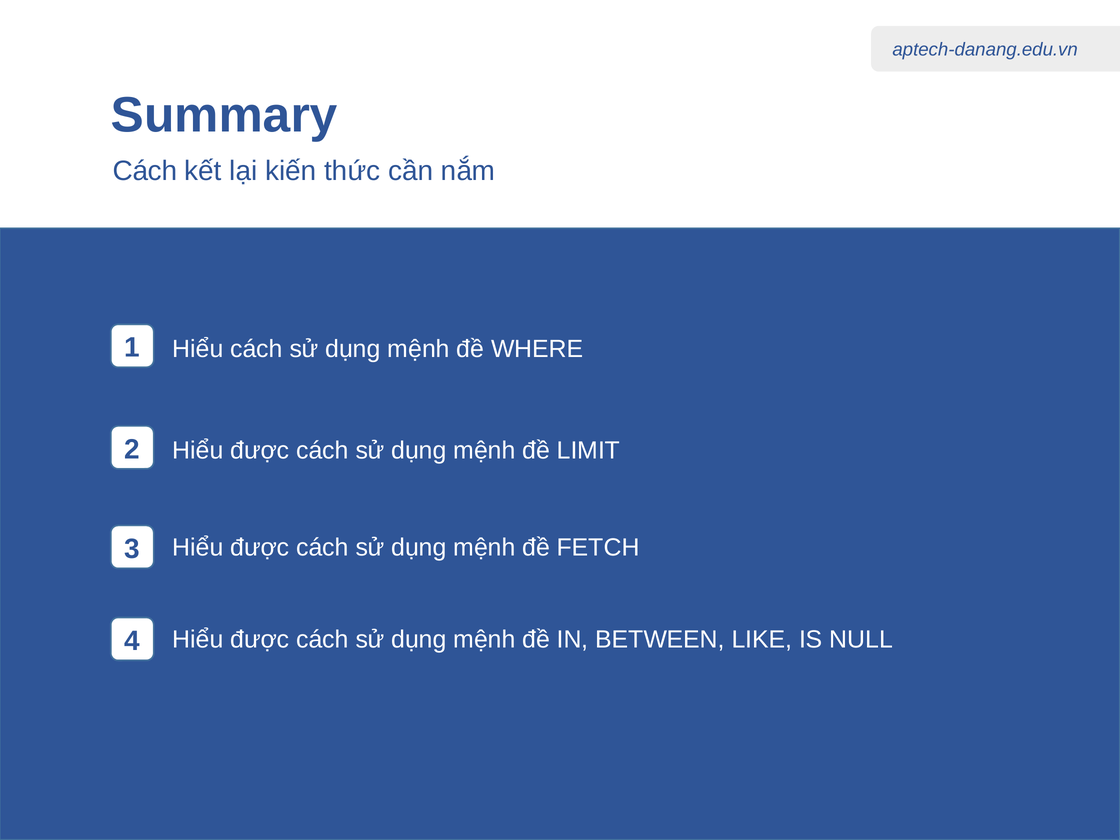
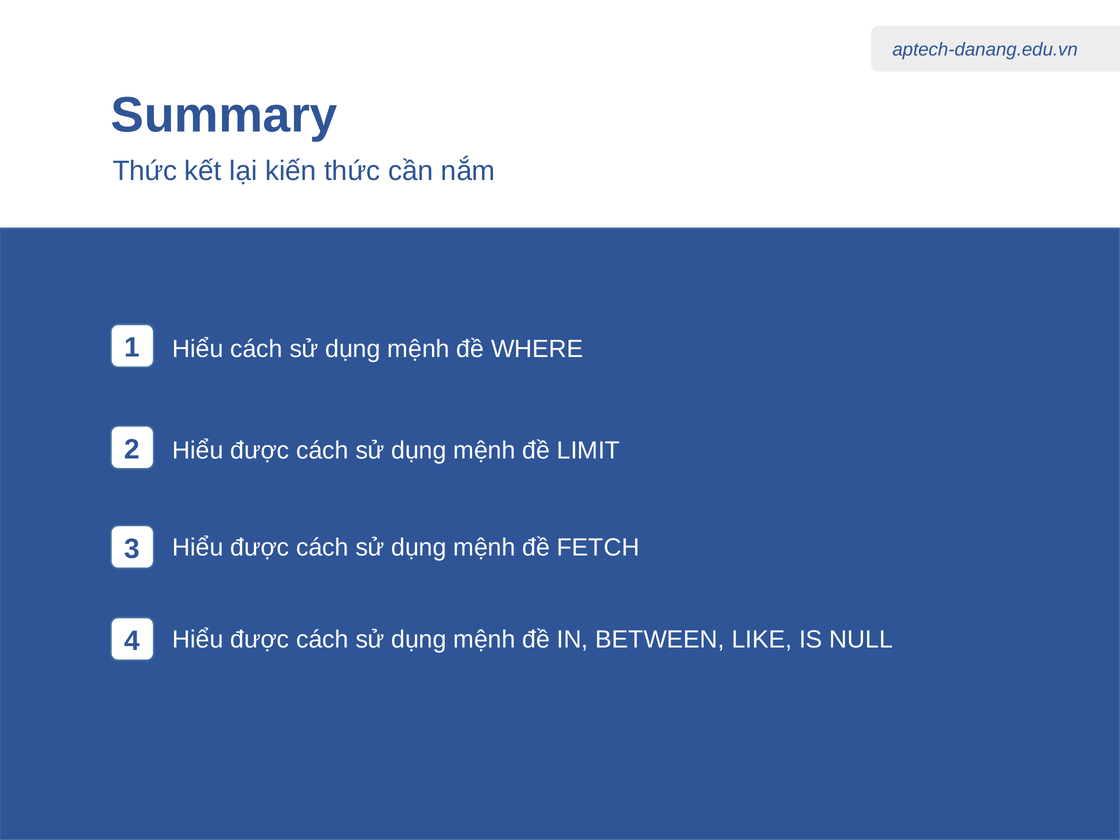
Cách at (145, 171): Cách -> Thức
